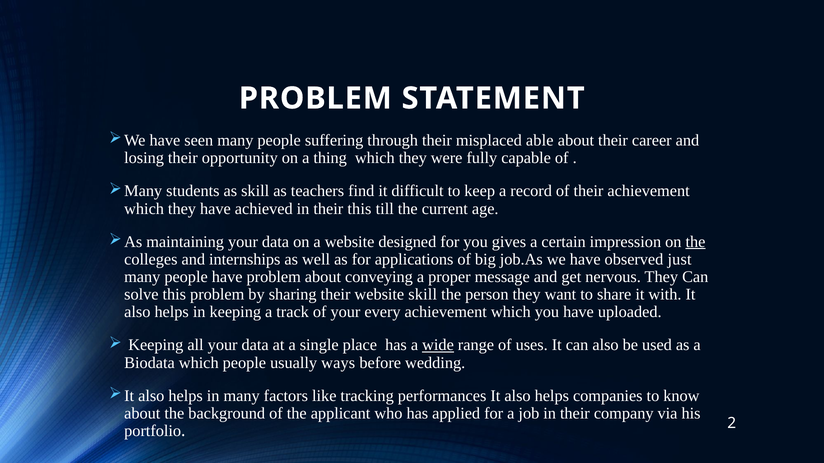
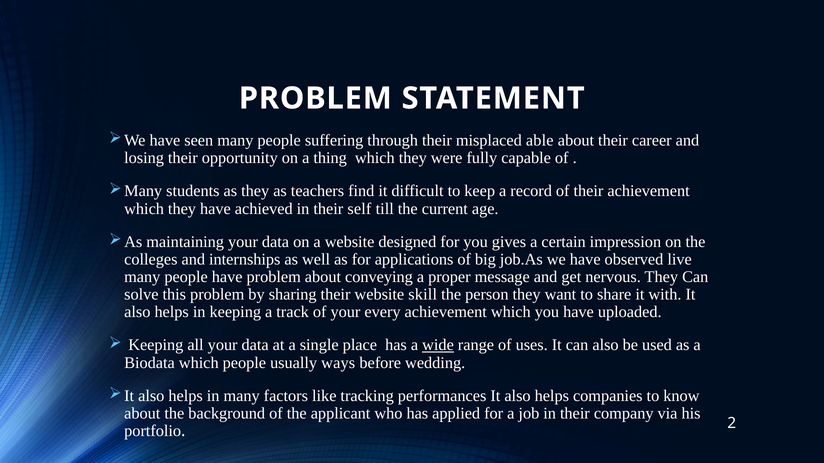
as skill: skill -> they
their this: this -> self
the at (695, 242) underline: present -> none
just: just -> live
